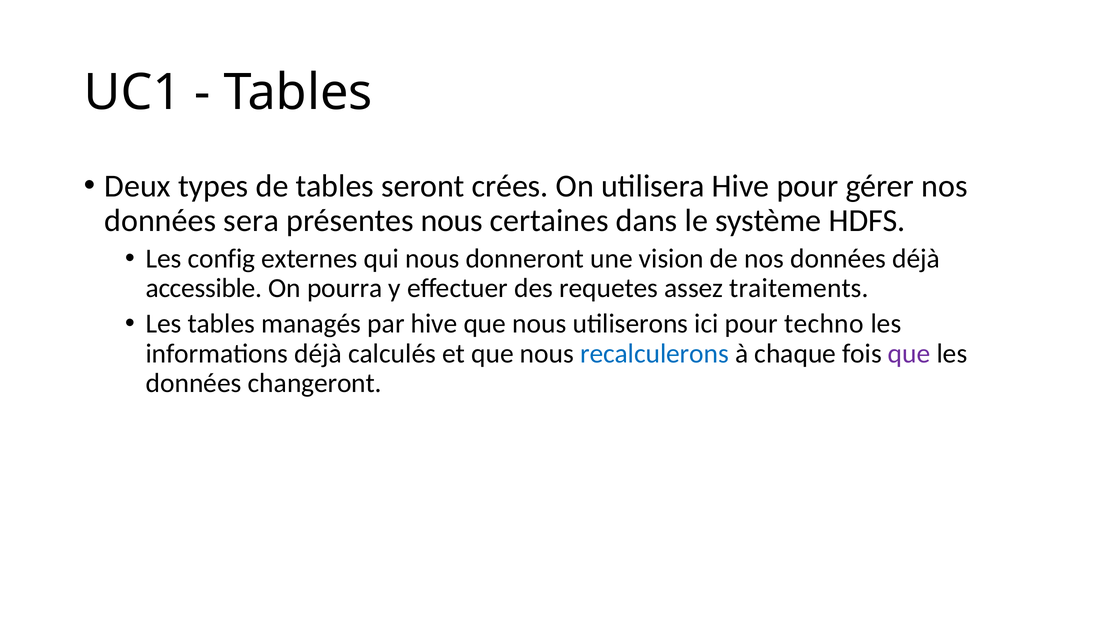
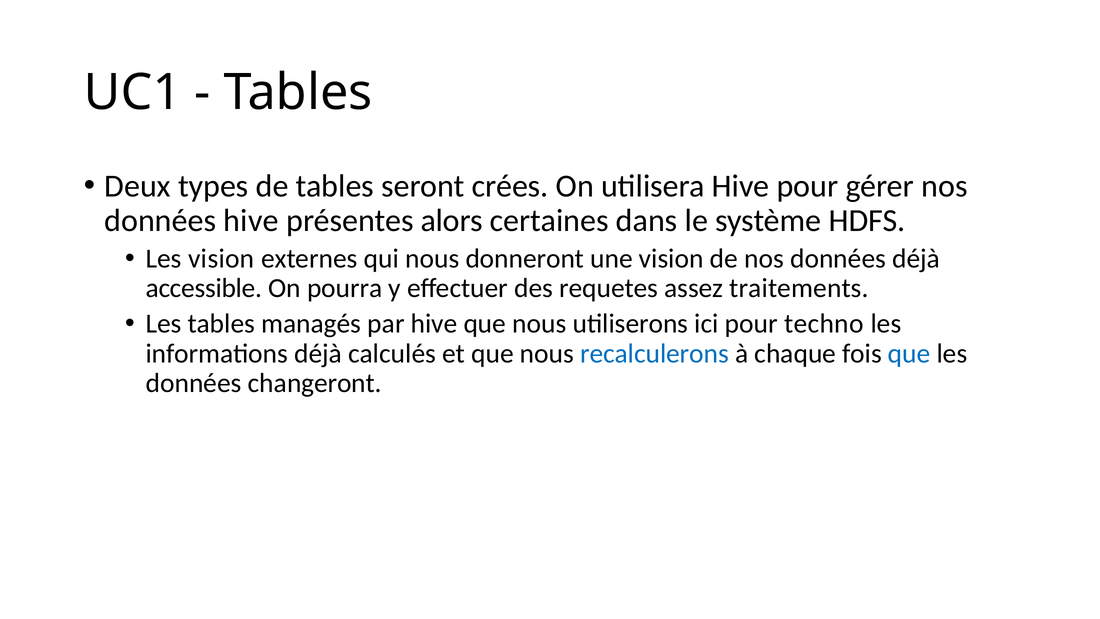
données sera: sera -> hive
présentes nous: nous -> alors
Les config: config -> vision
que at (909, 353) colour: purple -> blue
